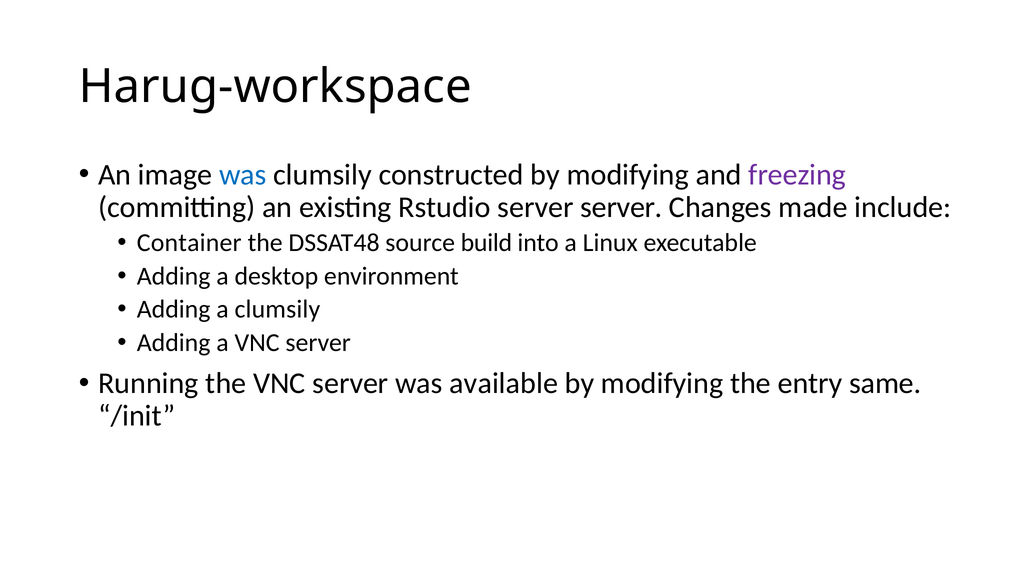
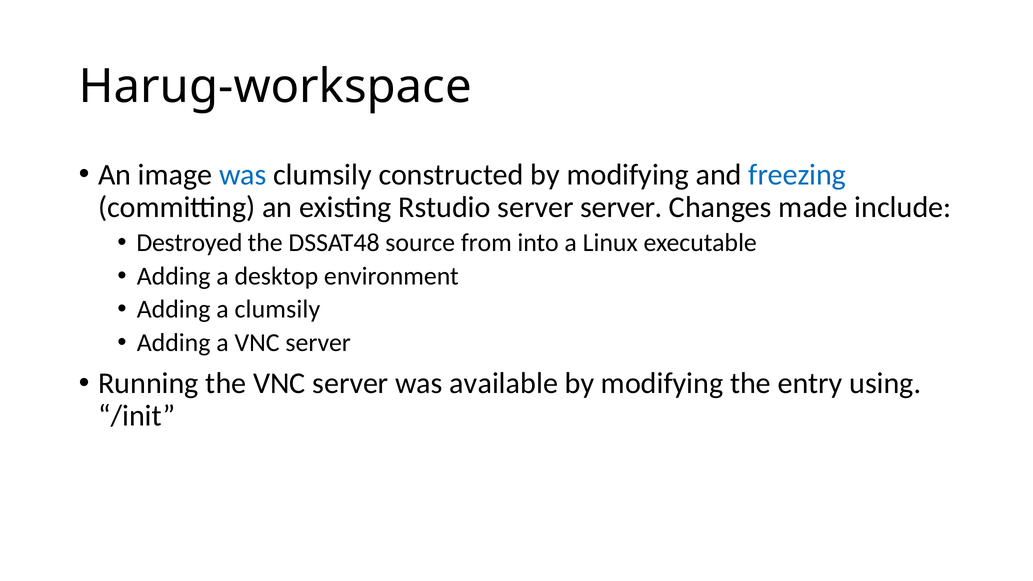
freezing colour: purple -> blue
Container: Container -> Destroyed
build: build -> from
same: same -> using
